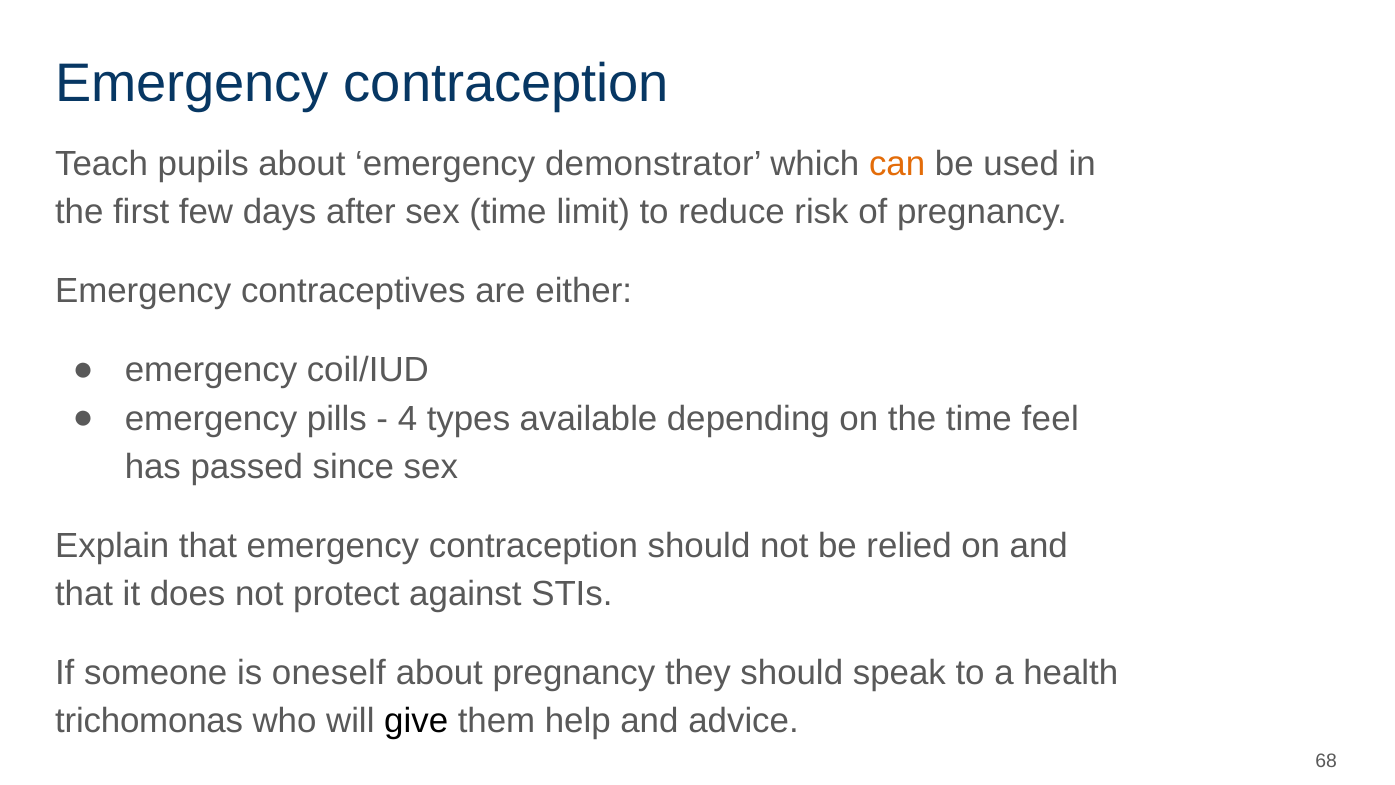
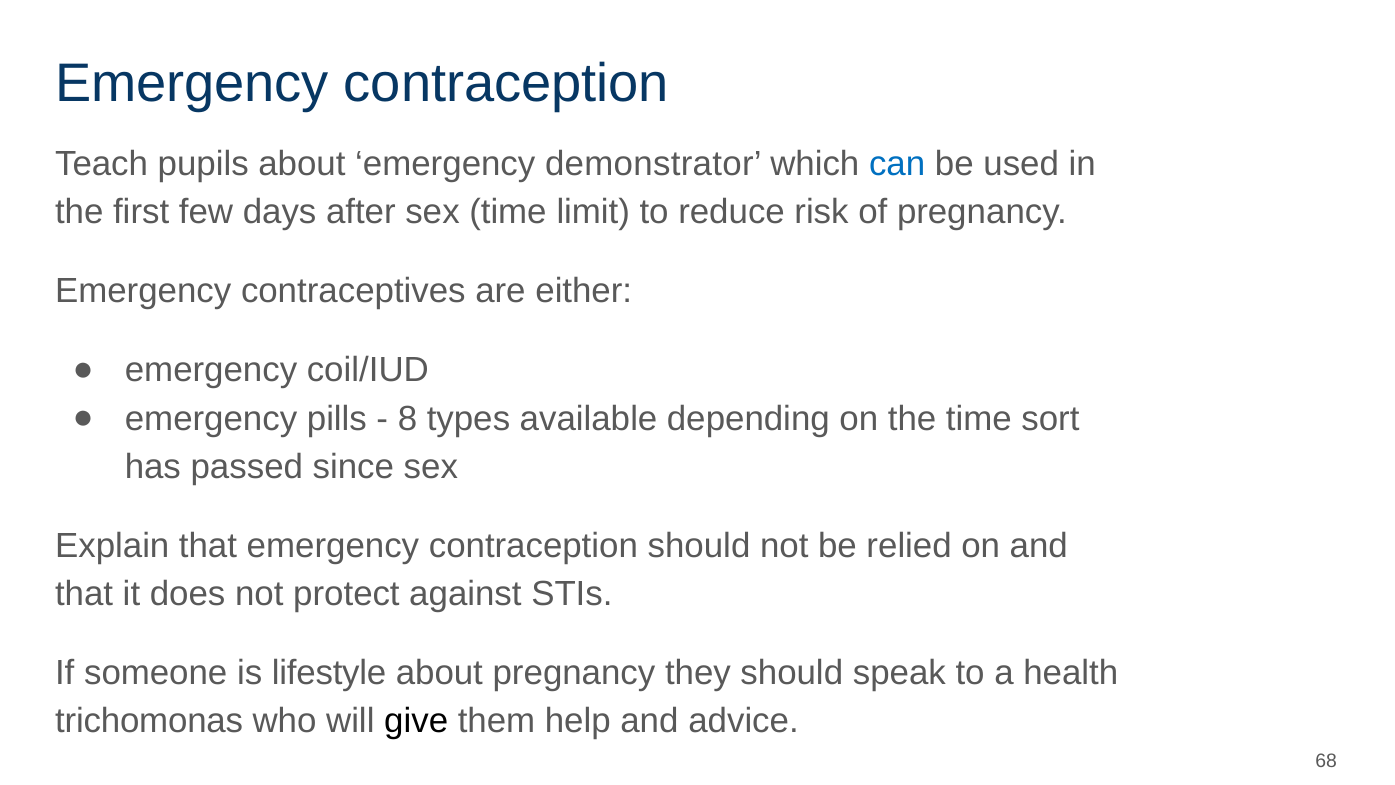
can colour: orange -> blue
4: 4 -> 8
feel: feel -> sort
oneself: oneself -> lifestyle
